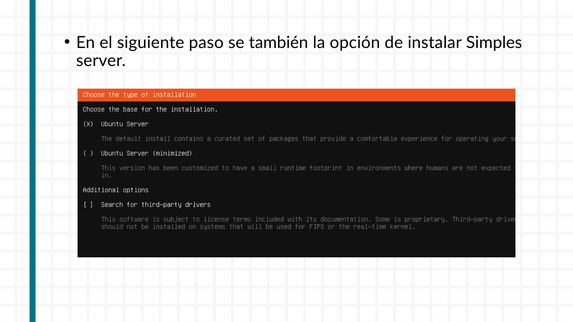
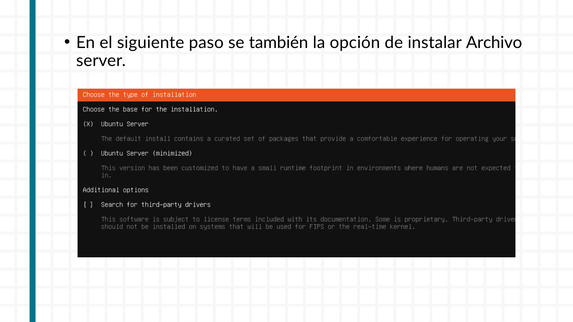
Simples: Simples -> Archivo
